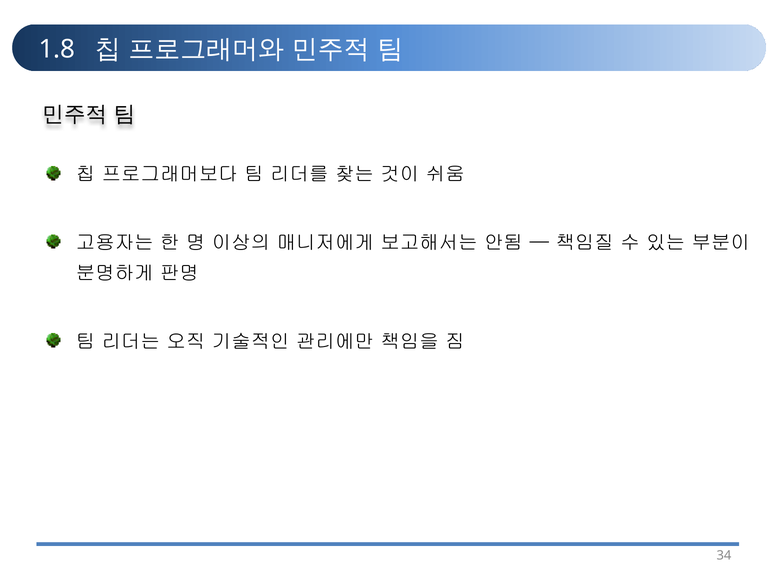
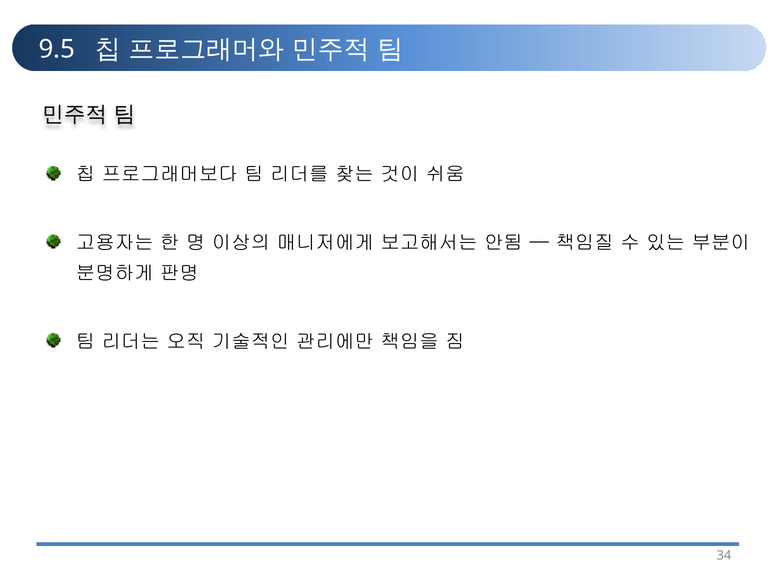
1.8: 1.8 -> 9.5
